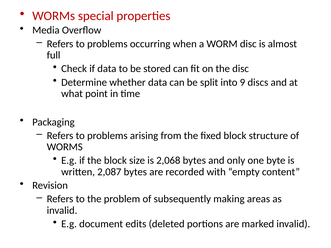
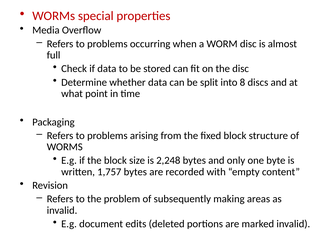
9: 9 -> 8
2,068: 2,068 -> 2,248
2,087: 2,087 -> 1,757
